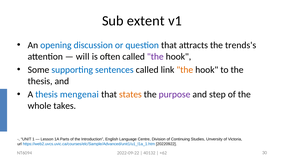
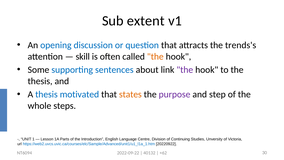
will: will -> skill
the at (155, 56) colour: purple -> orange
sentences called: called -> about
the at (185, 70) colour: orange -> purple
mengenai: mengenai -> motivated
takes: takes -> steps
